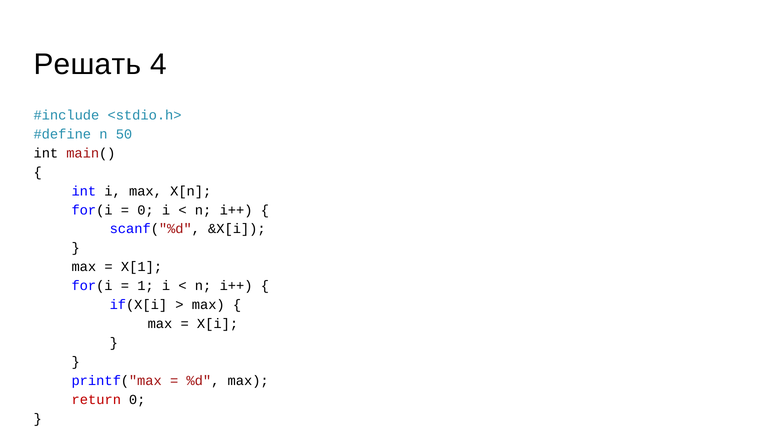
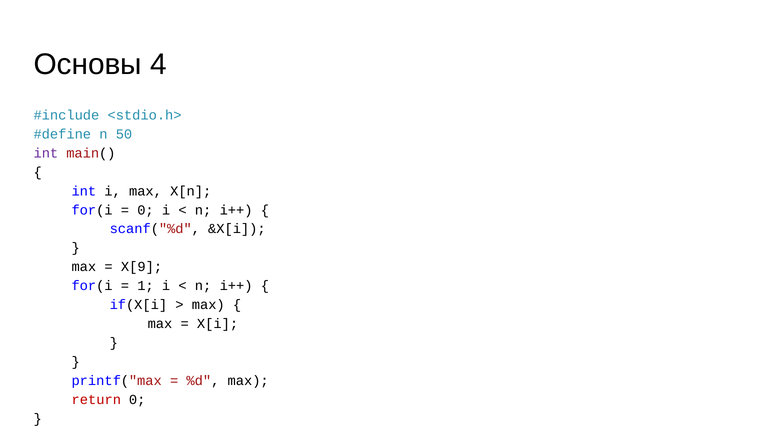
Решать: Решать -> Основы
int at (46, 153) colour: black -> purple
X[1: X[1 -> X[9
